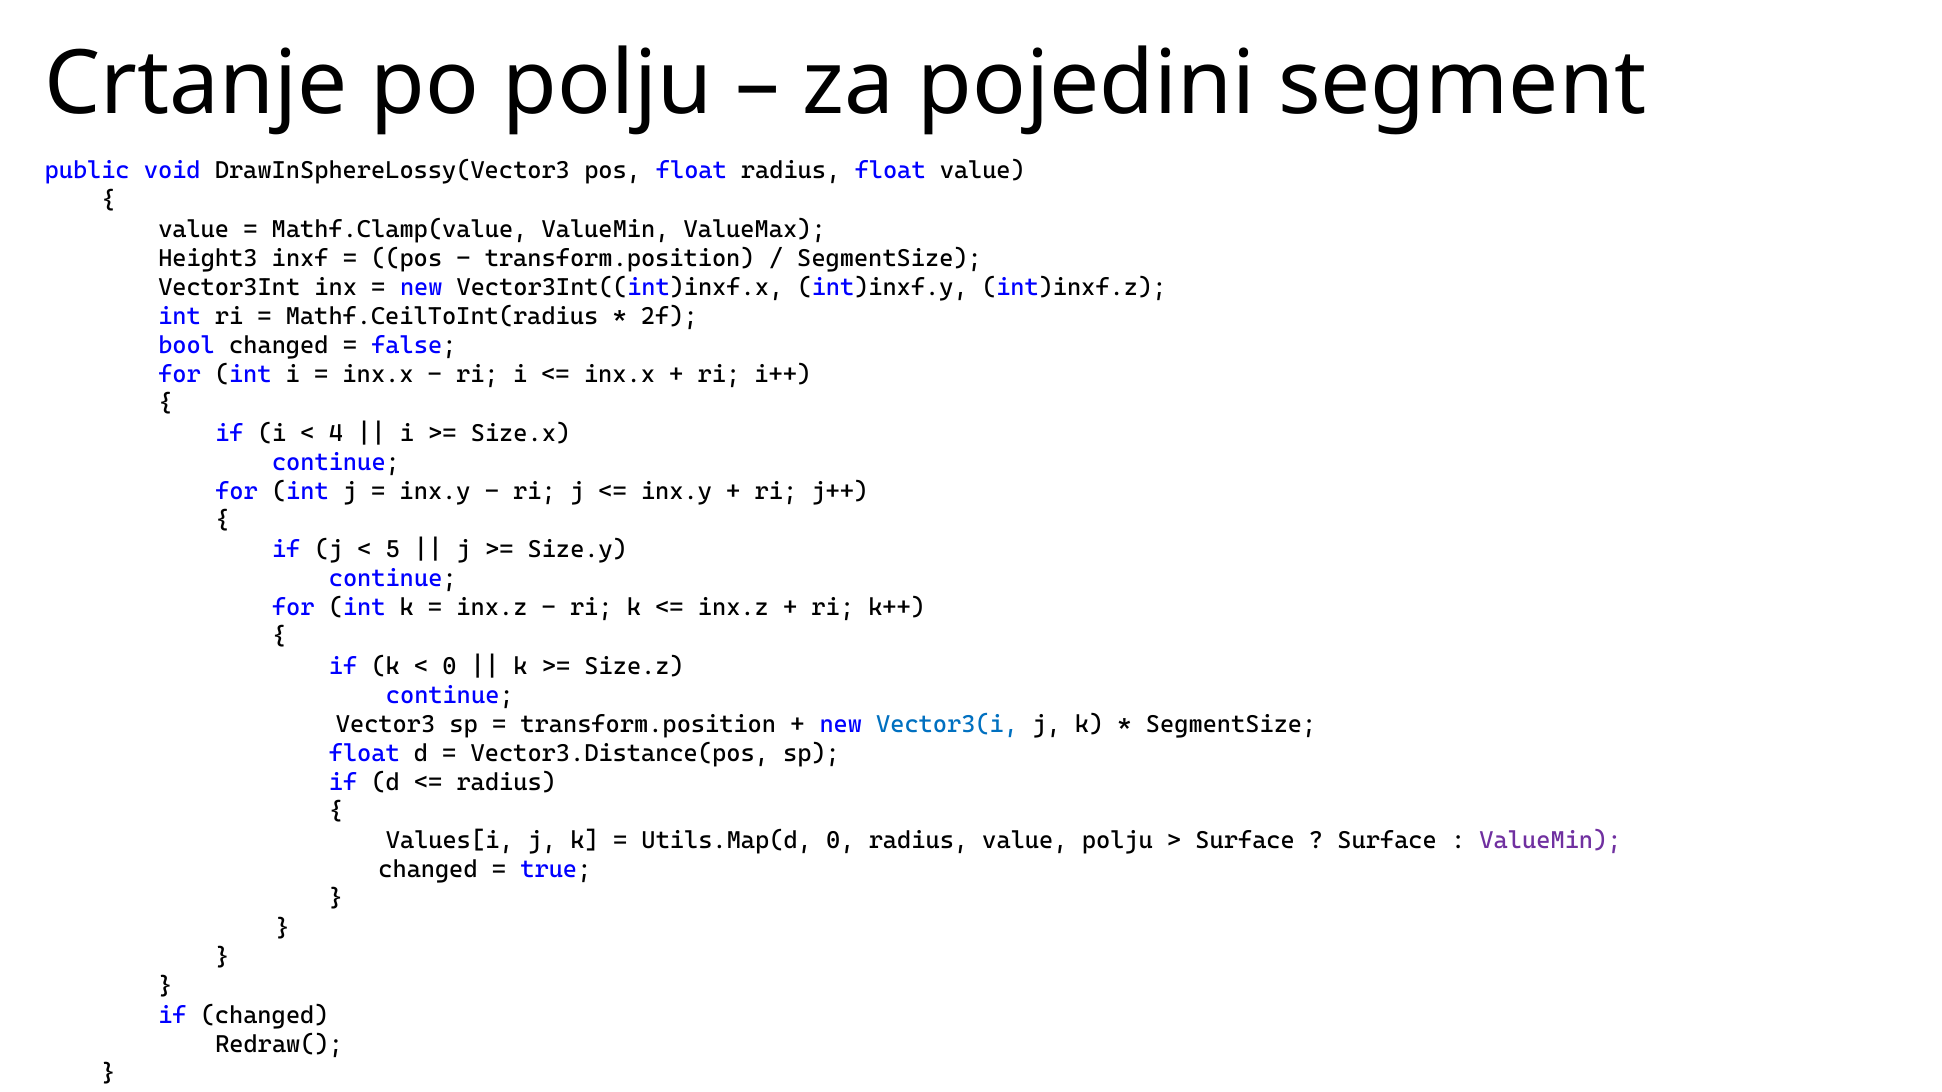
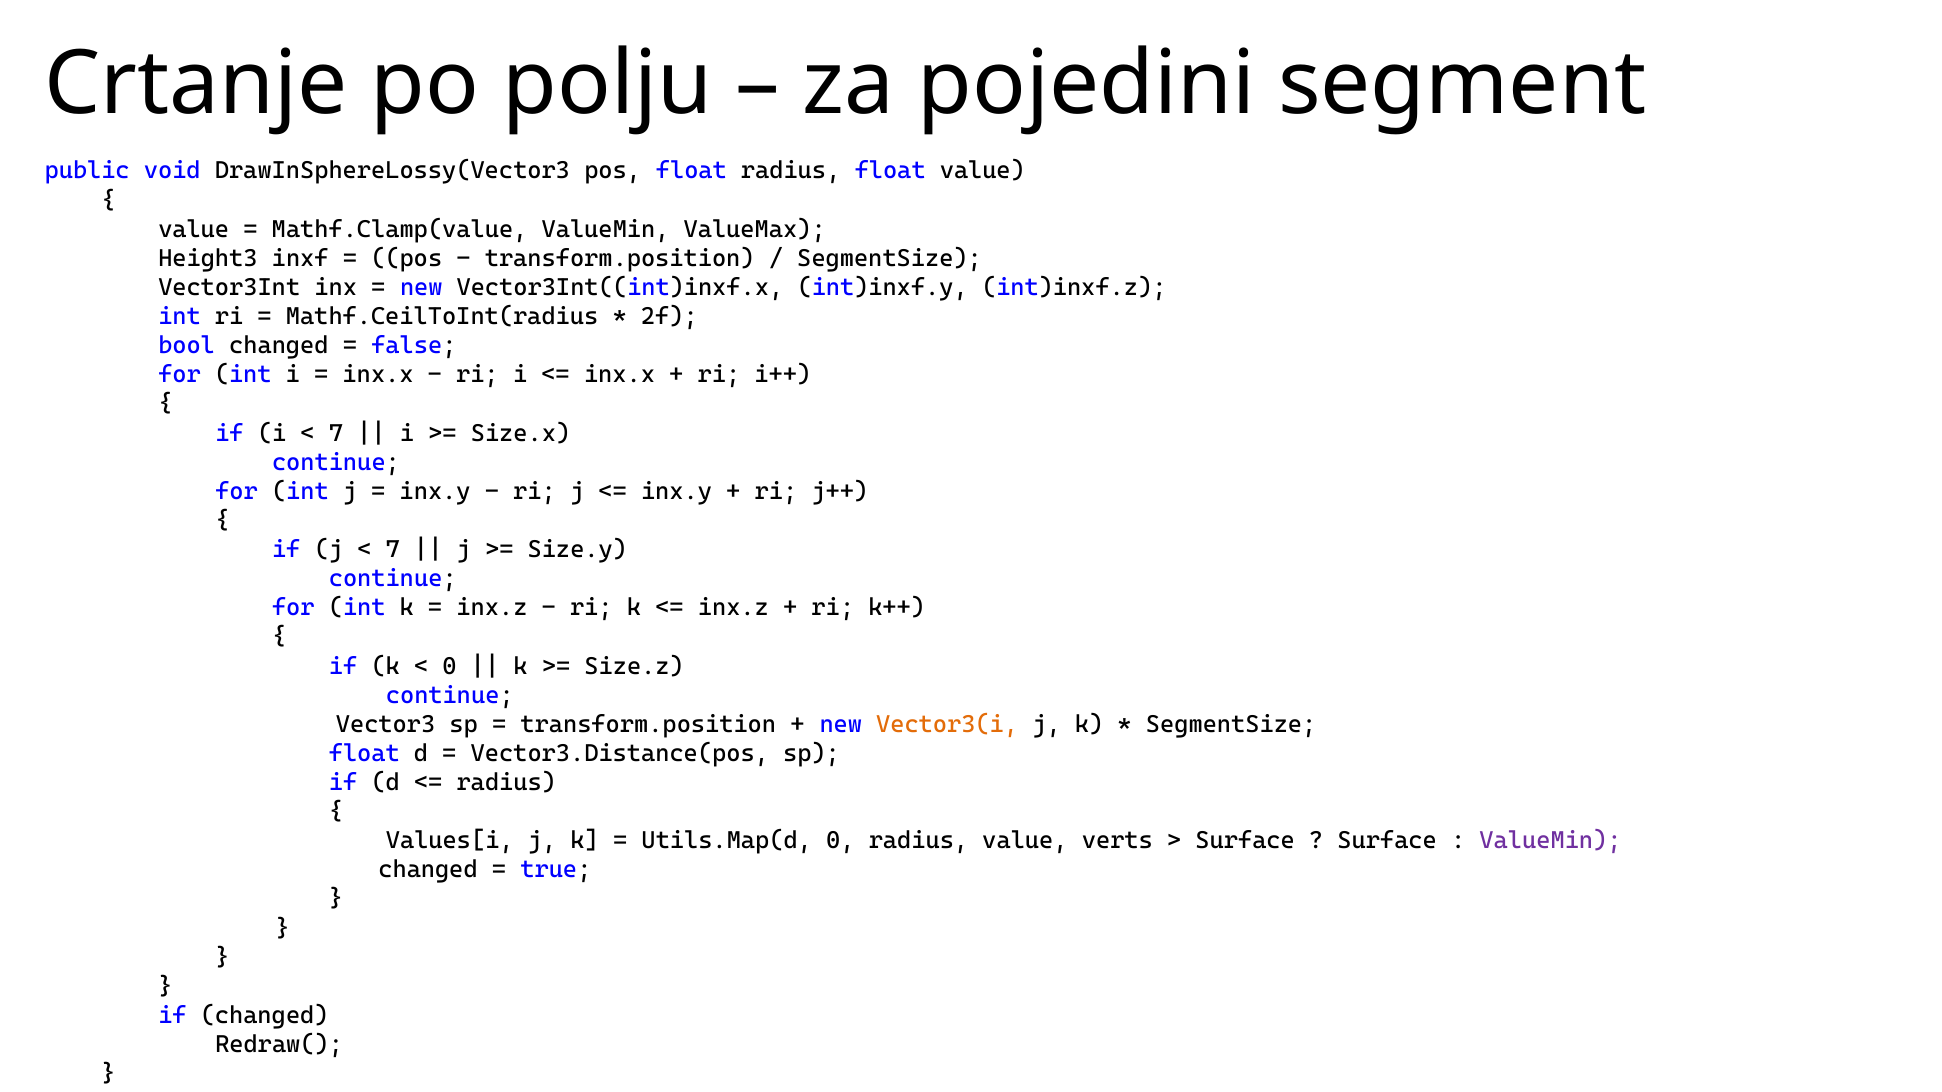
4 at (336, 433): 4 -> 7
5 at (393, 550): 5 -> 7
Vector3(i colour: blue -> orange
value polju: polju -> verts
